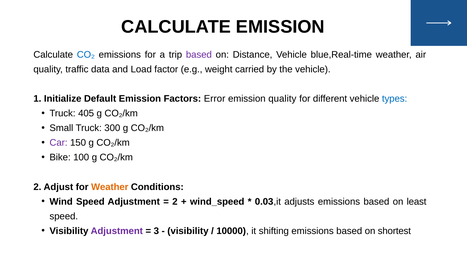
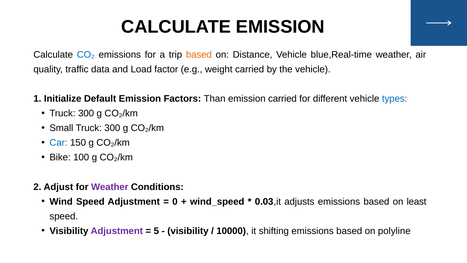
based at (199, 55) colour: purple -> orange
Error: Error -> Than
emission quality: quality -> carried
405 at (86, 113): 405 -> 300
Car colour: purple -> blue
Weather at (110, 187) colour: orange -> purple
2 at (175, 201): 2 -> 0
3: 3 -> 5
shortest: shortest -> polyline
